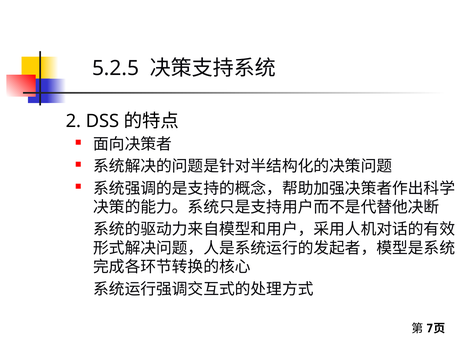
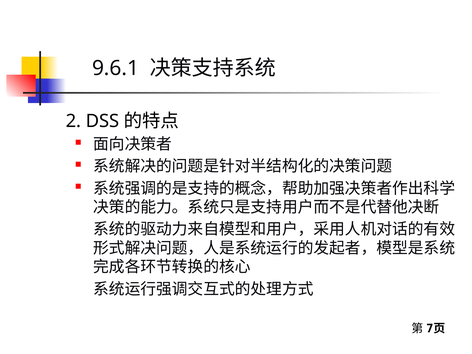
5.2.5: 5.2.5 -> 9.6.1
